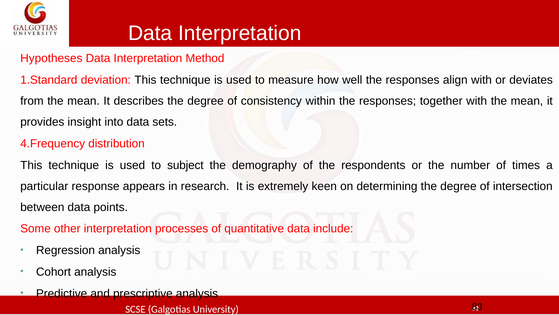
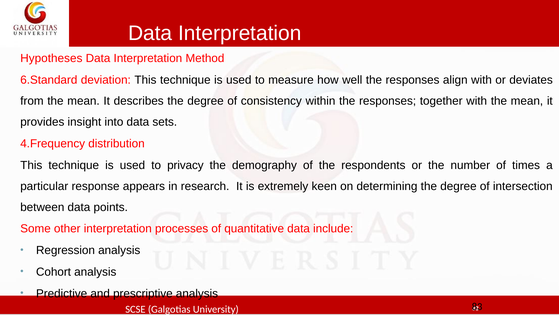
1.Standard: 1.Standard -> 6.Standard
subject: subject -> privacy
